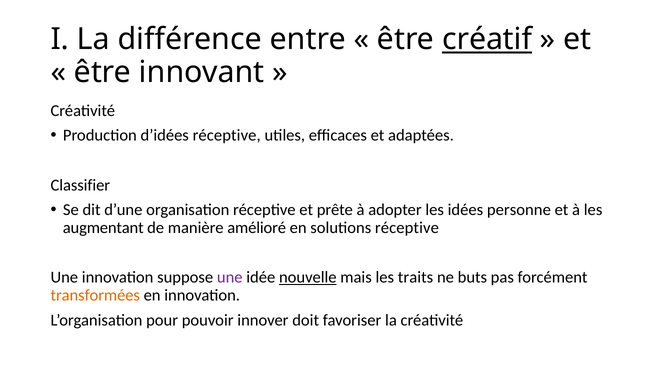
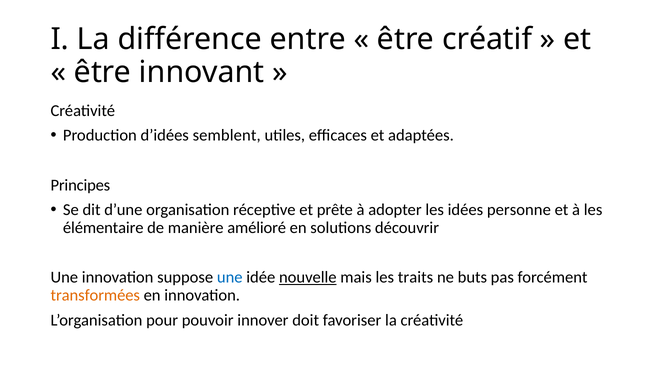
créatif underline: present -> none
d’idées réceptive: réceptive -> semblent
Classifier: Classifier -> Principes
augmentant: augmentant -> élémentaire
solutions réceptive: réceptive -> découvrir
une at (230, 277) colour: purple -> blue
